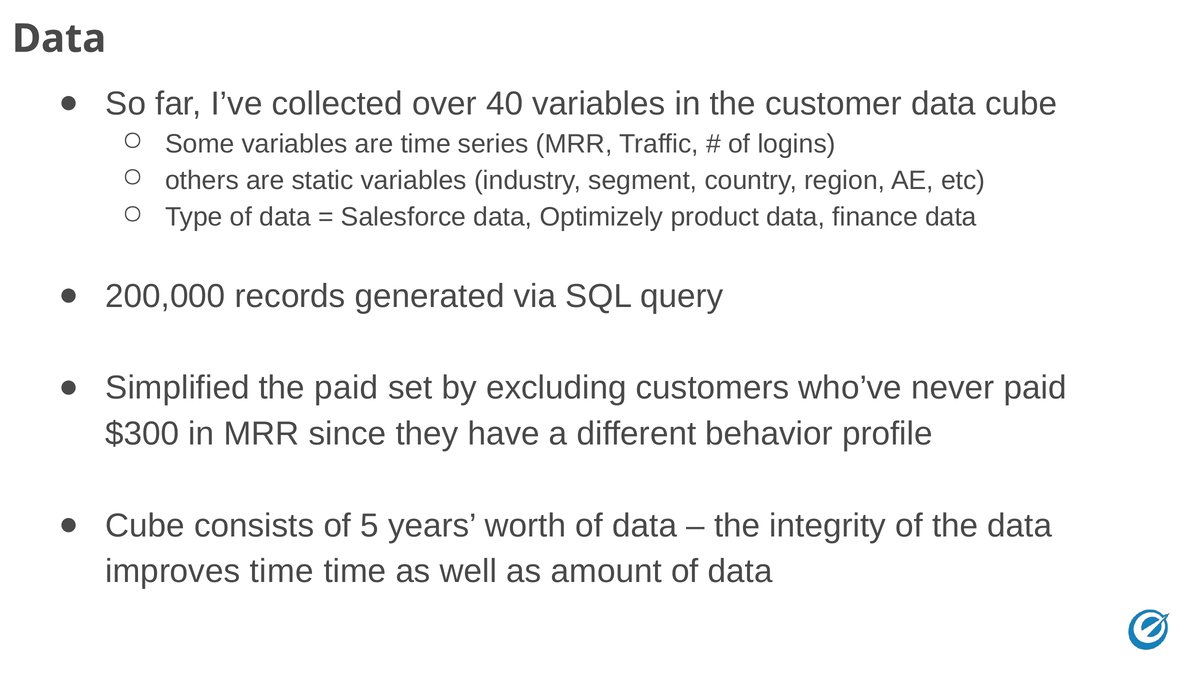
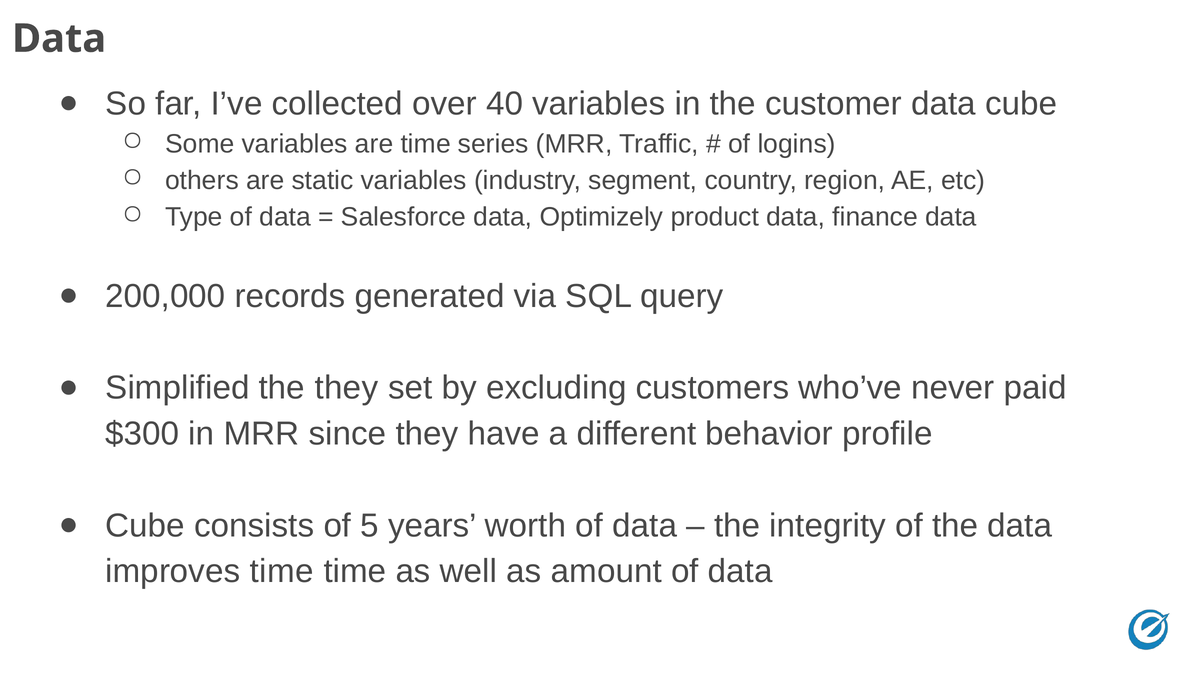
the paid: paid -> they
